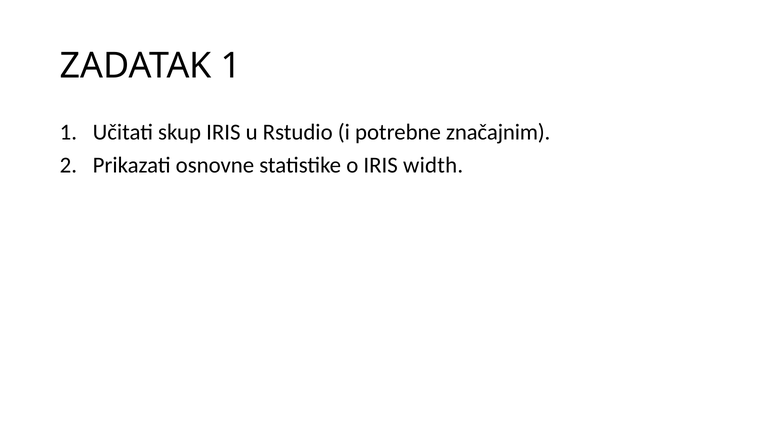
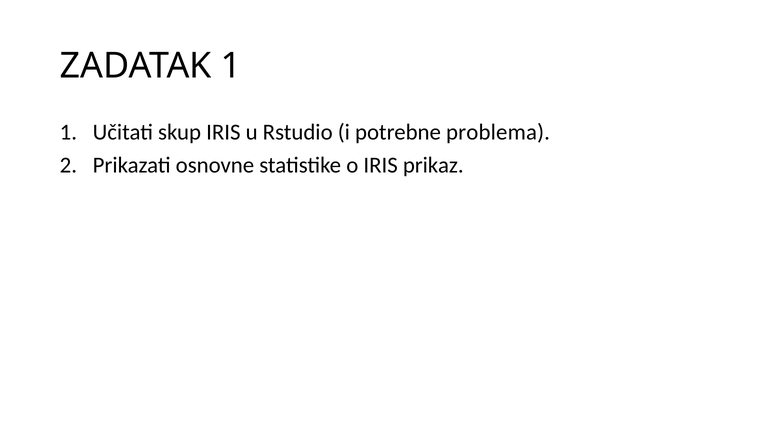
značajnim: značajnim -> problema
width: width -> prikaz
